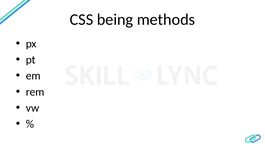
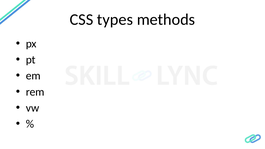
being: being -> types
